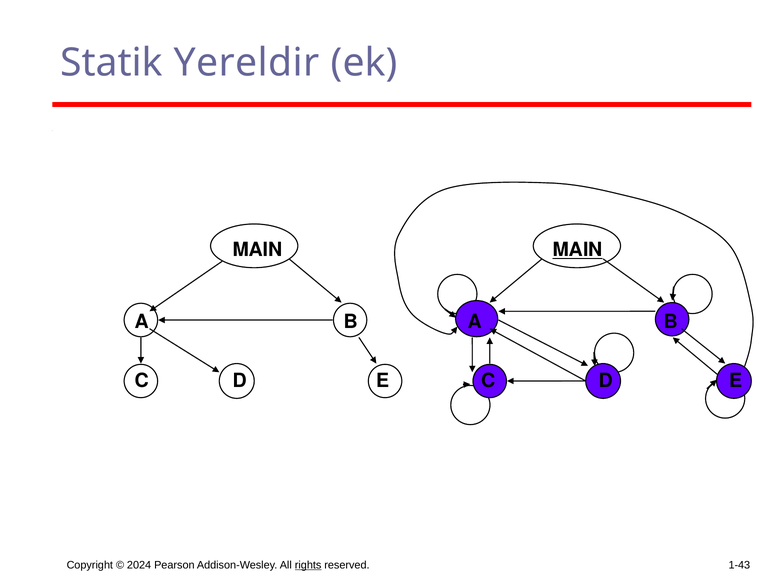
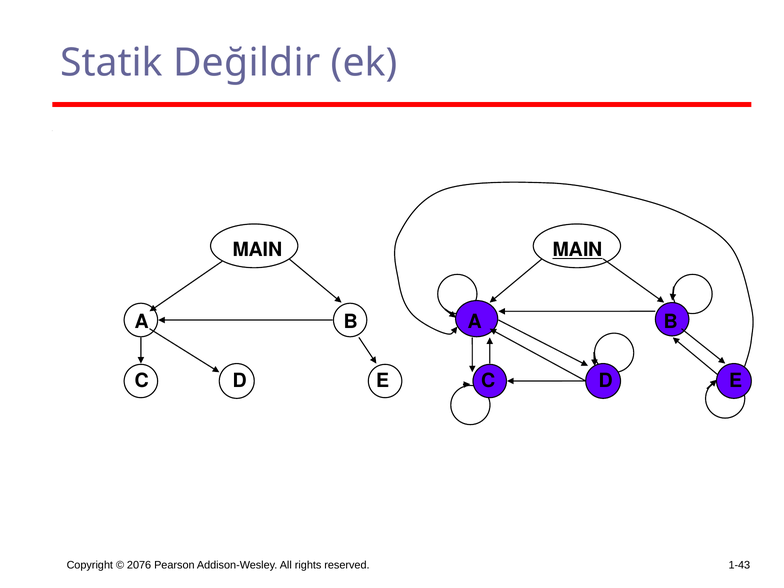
Yereldir: Yereldir -> Değildir
2024: 2024 -> 2076
rights underline: present -> none
